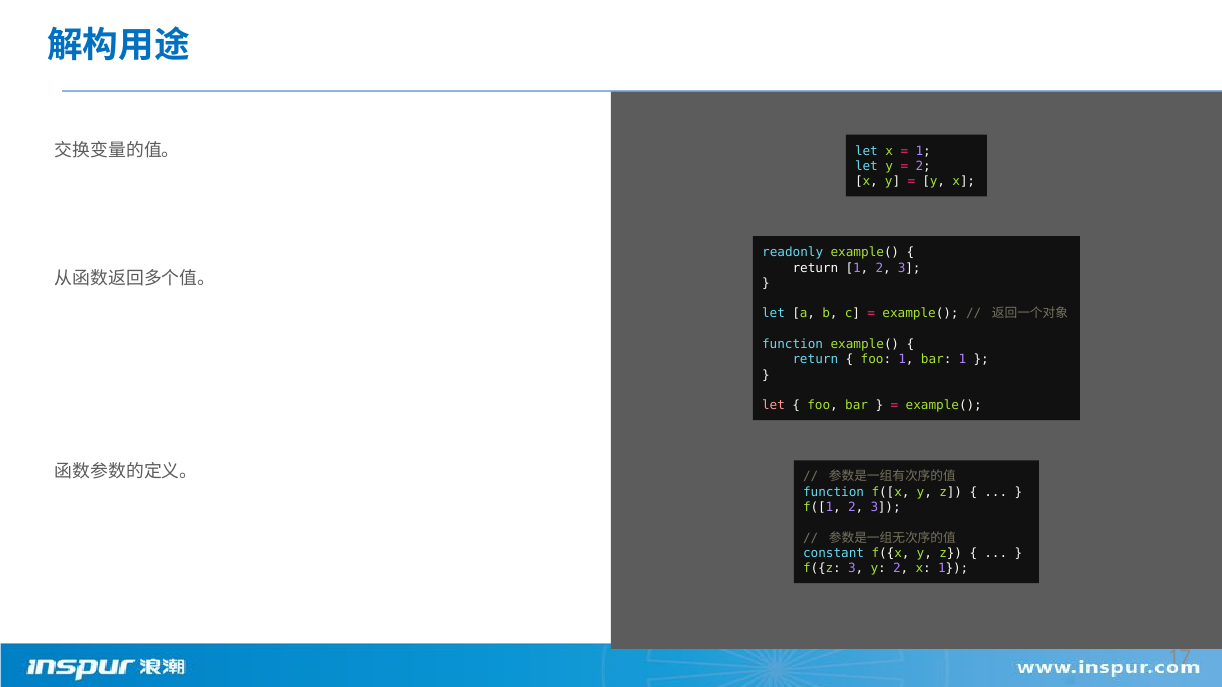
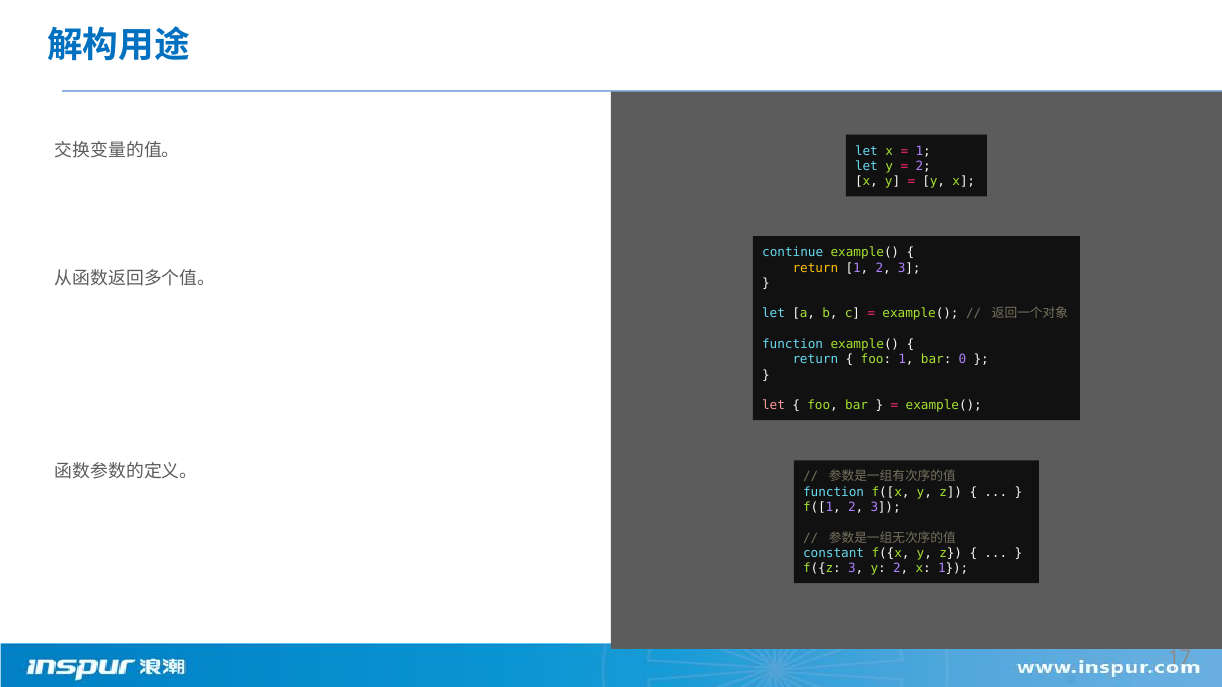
readonly: readonly -> continue
return at (815, 268) colour: white -> yellow
bar 1: 1 -> 0
